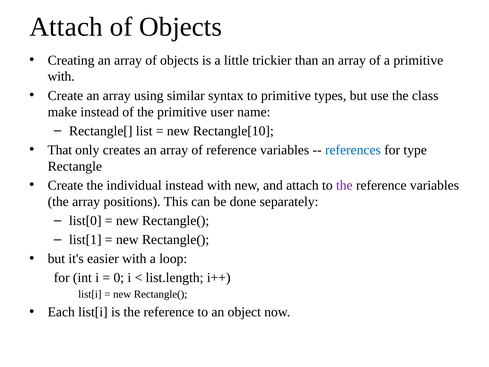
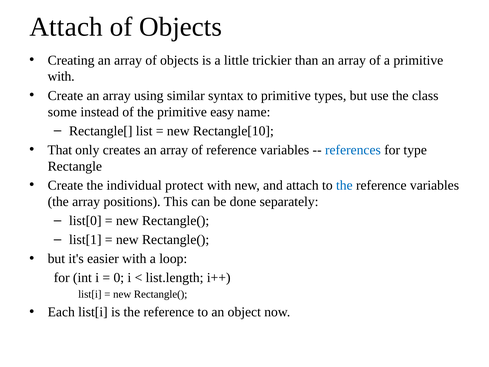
make: make -> some
user: user -> easy
individual instead: instead -> protect
the at (344, 185) colour: purple -> blue
